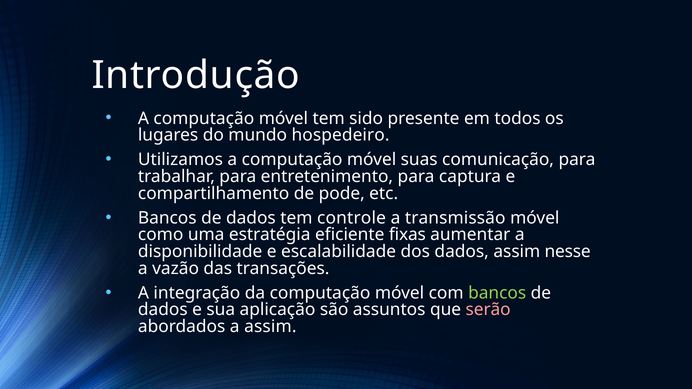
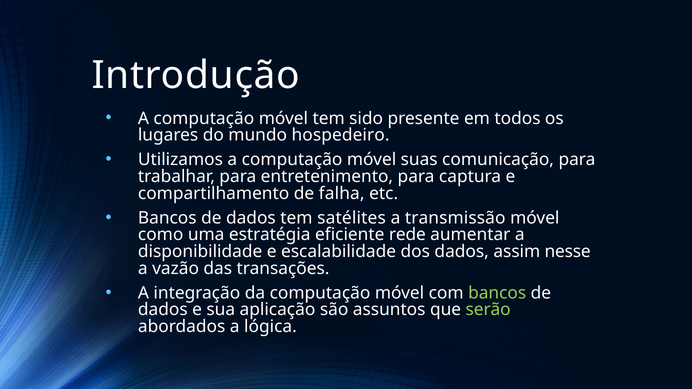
pode: pode -> falha
controle: controle -> satélites
fixas: fixas -> rede
serão colour: pink -> light green
a assim: assim -> lógica
